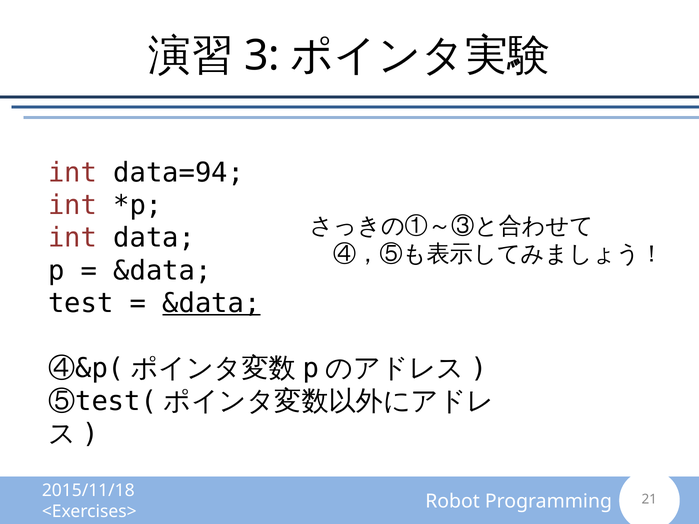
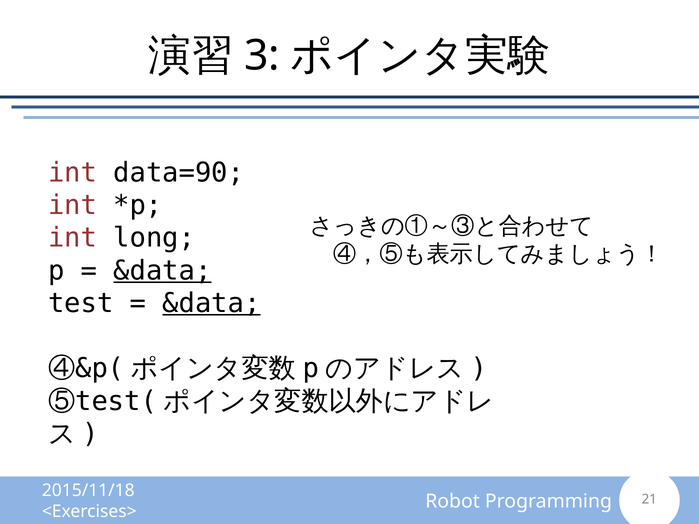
data=94: data=94 -> data=90
data: data -> long
&data at (162, 271) underline: none -> present
